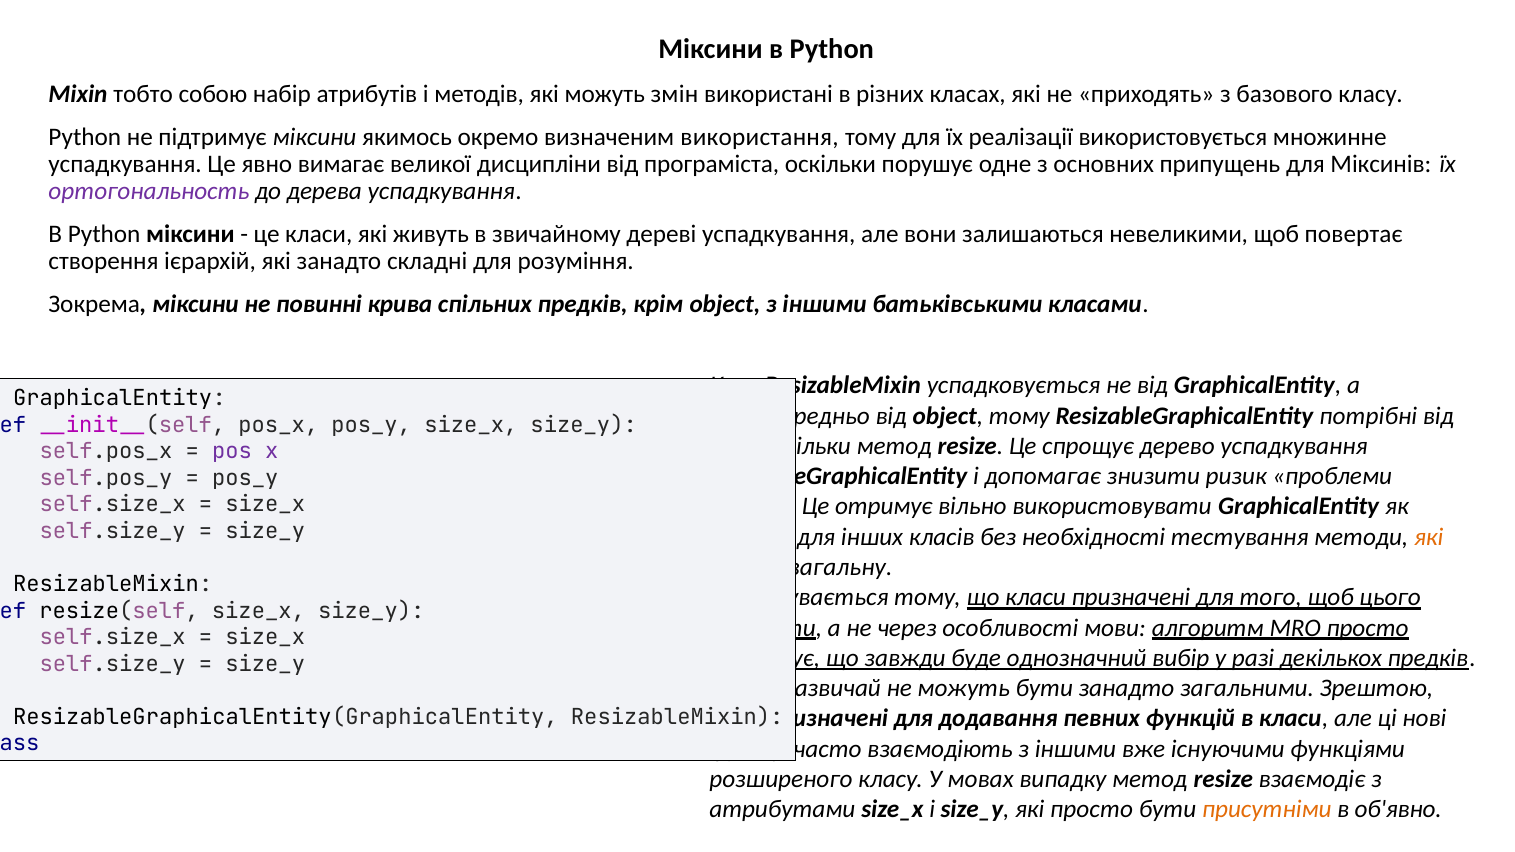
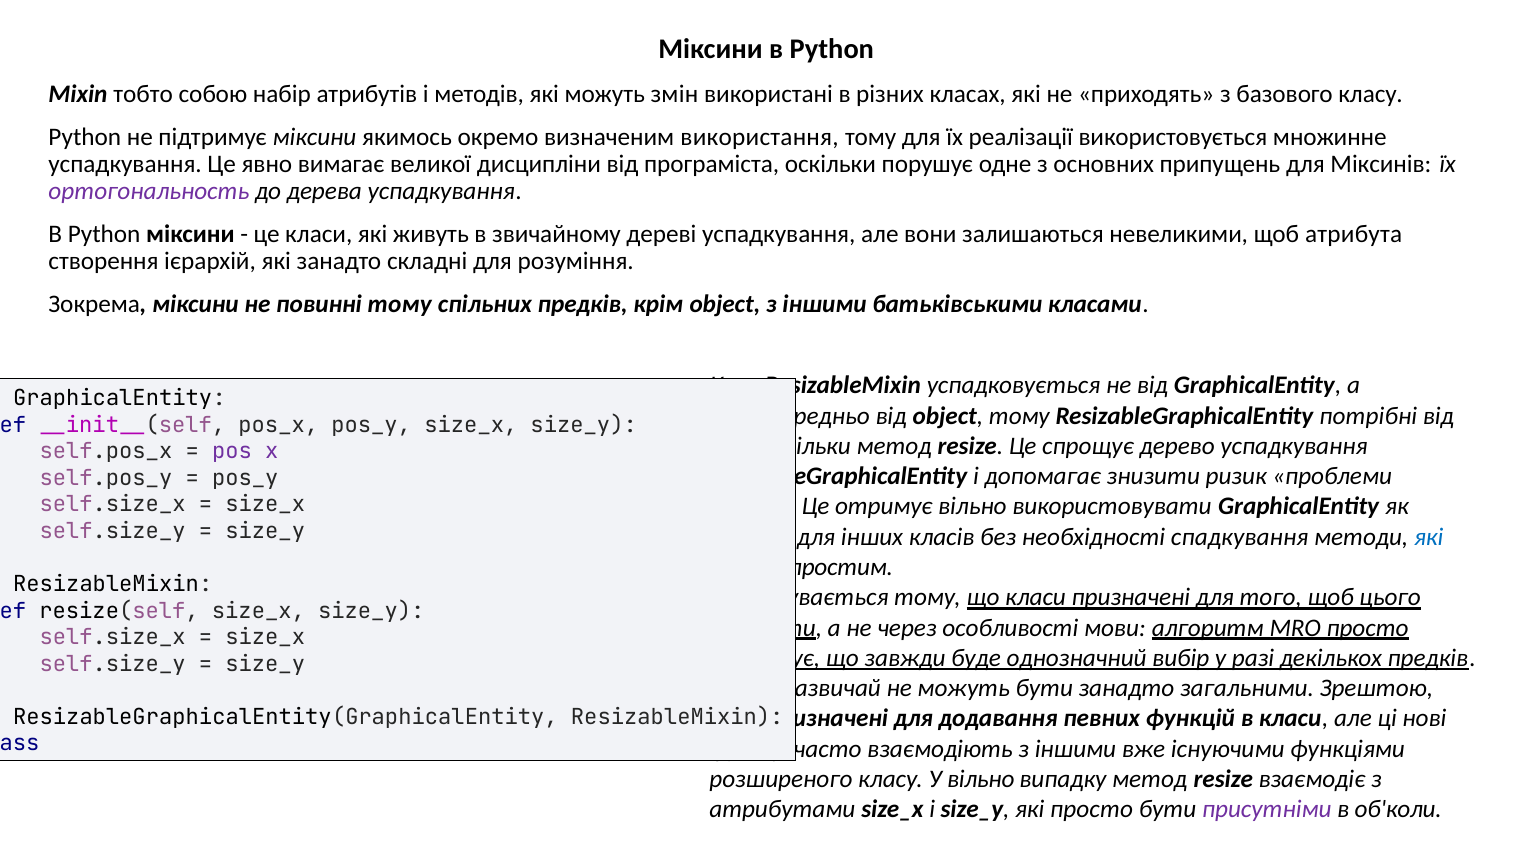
повертає: повертає -> атрибута
повинні крива: крива -> тому
тестування: тестування -> спадкування
які at (1429, 537) colour: orange -> blue
загальну: загальну -> простим
У мовах: мовах -> вільно
присутніми colour: orange -> purple
об'явно: об'явно -> об'коли
